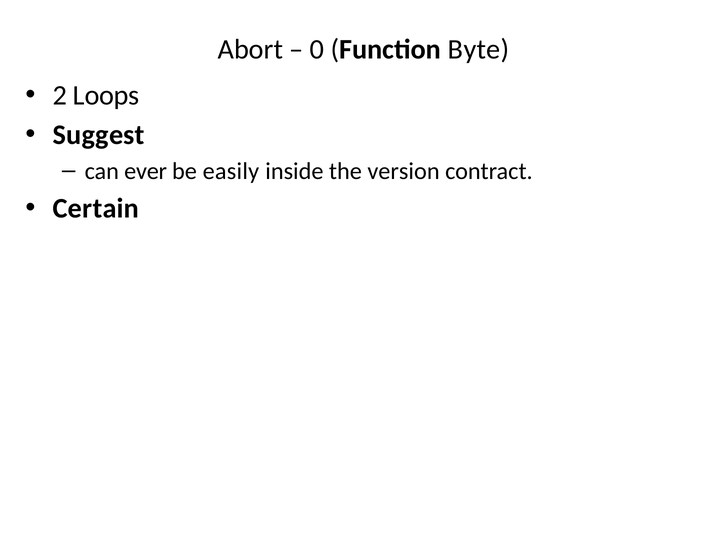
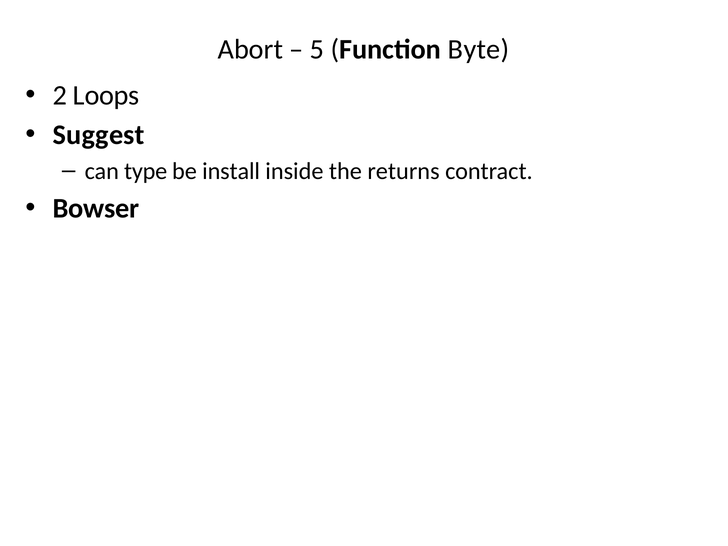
0: 0 -> 5
ever: ever -> type
easily: easily -> install
version: version -> returns
Certain: Certain -> Bowser
